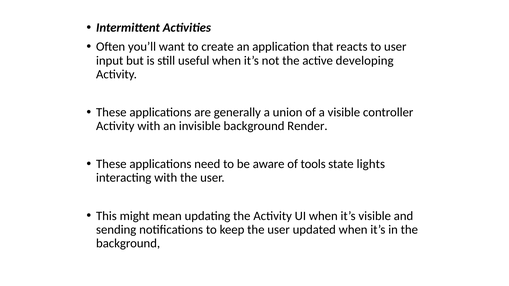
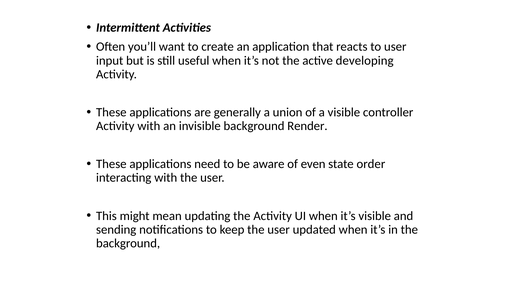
tools: tools -> even
lights: lights -> order
